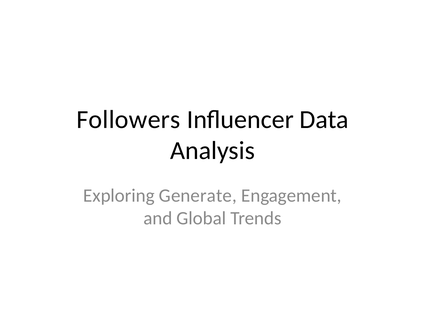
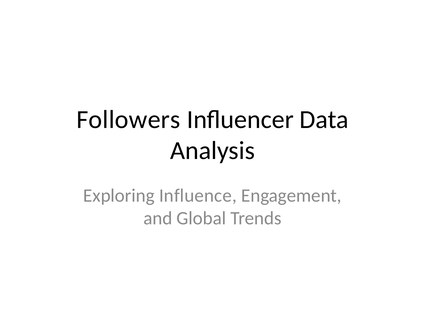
Generate: Generate -> Influence
